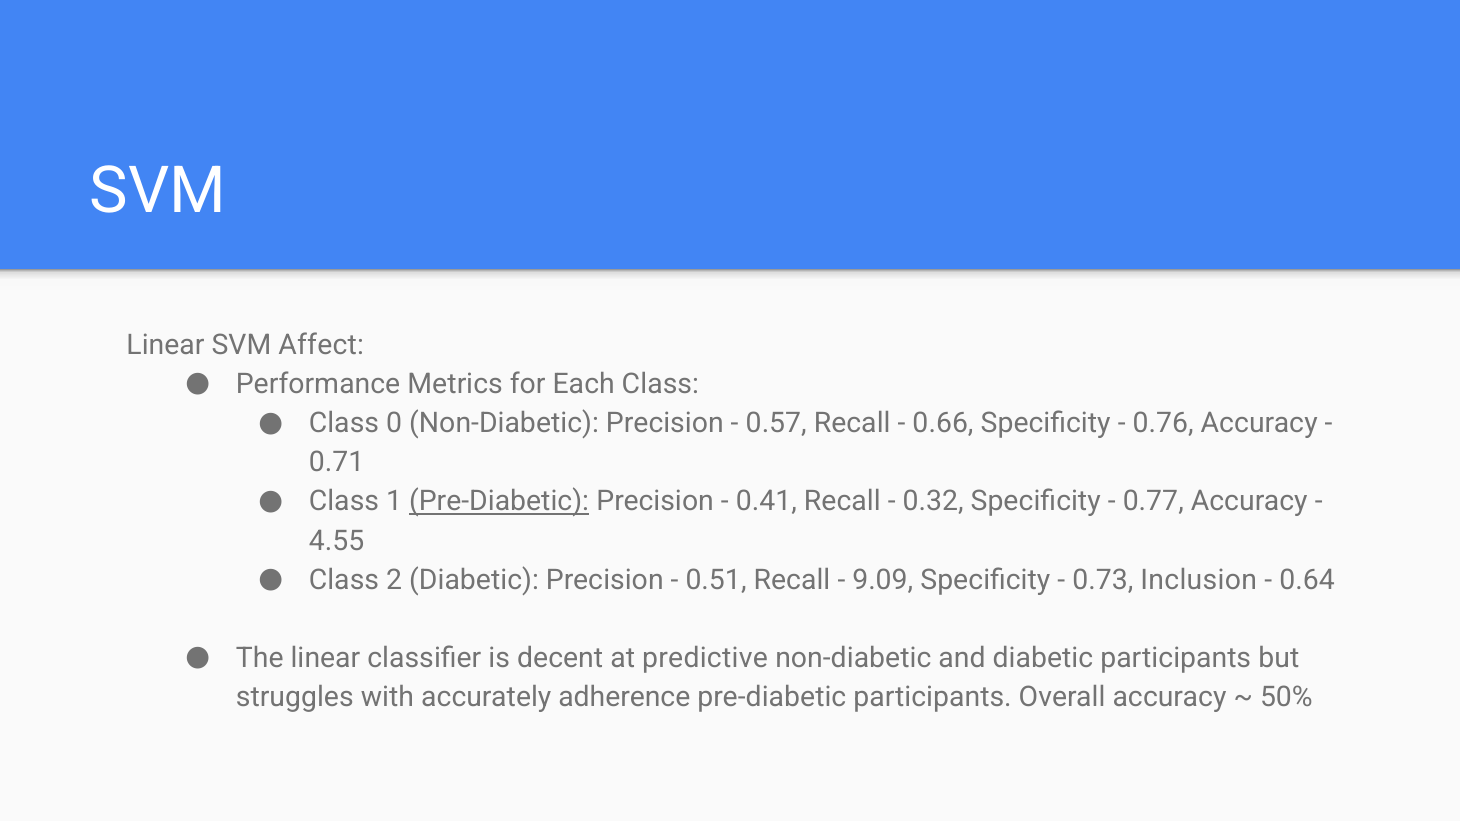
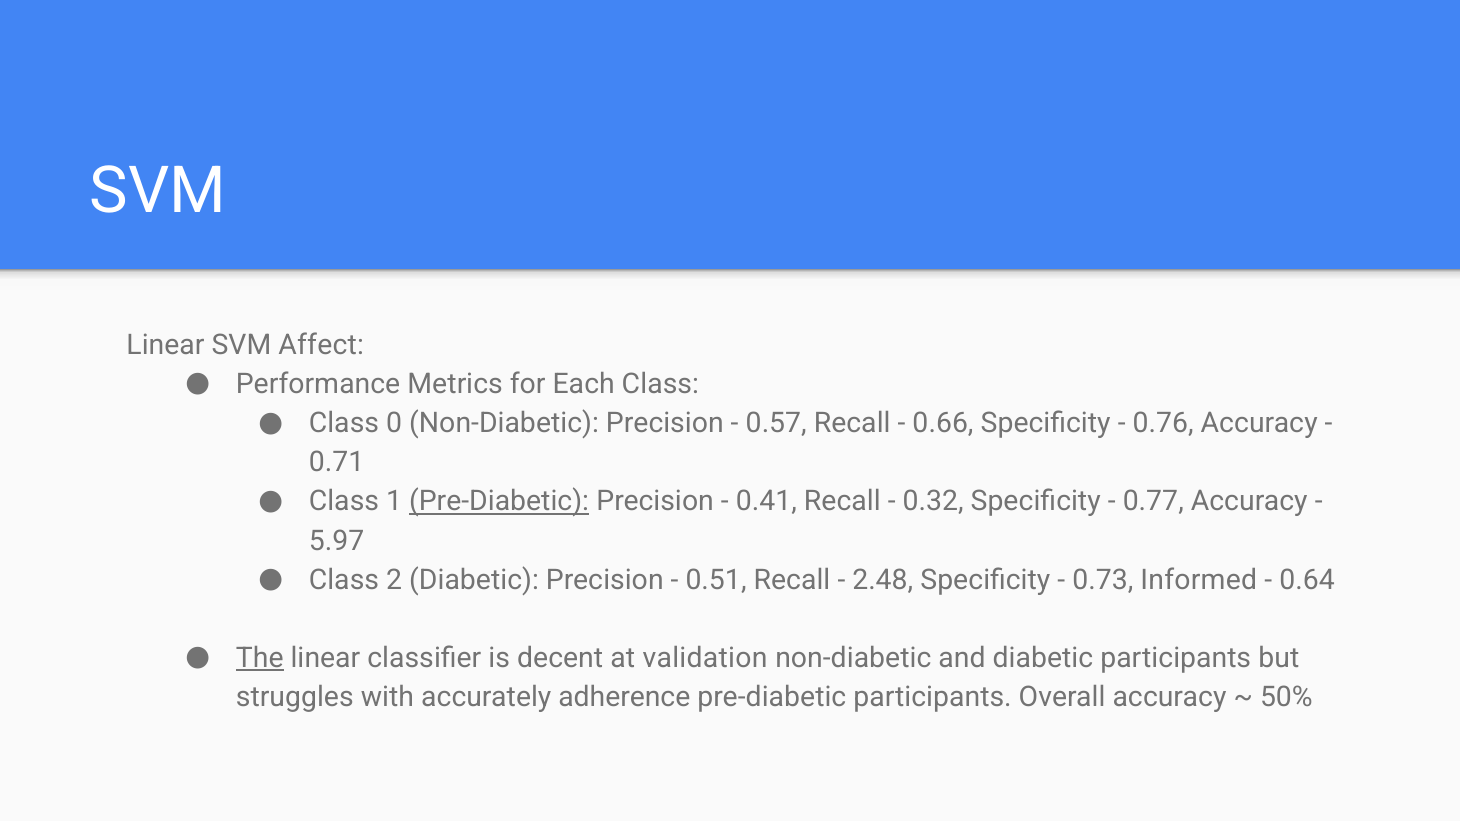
4.55: 4.55 -> 5.97
9.09: 9.09 -> 2.48
Inclusion: Inclusion -> Informed
The underline: none -> present
predictive: predictive -> validation
